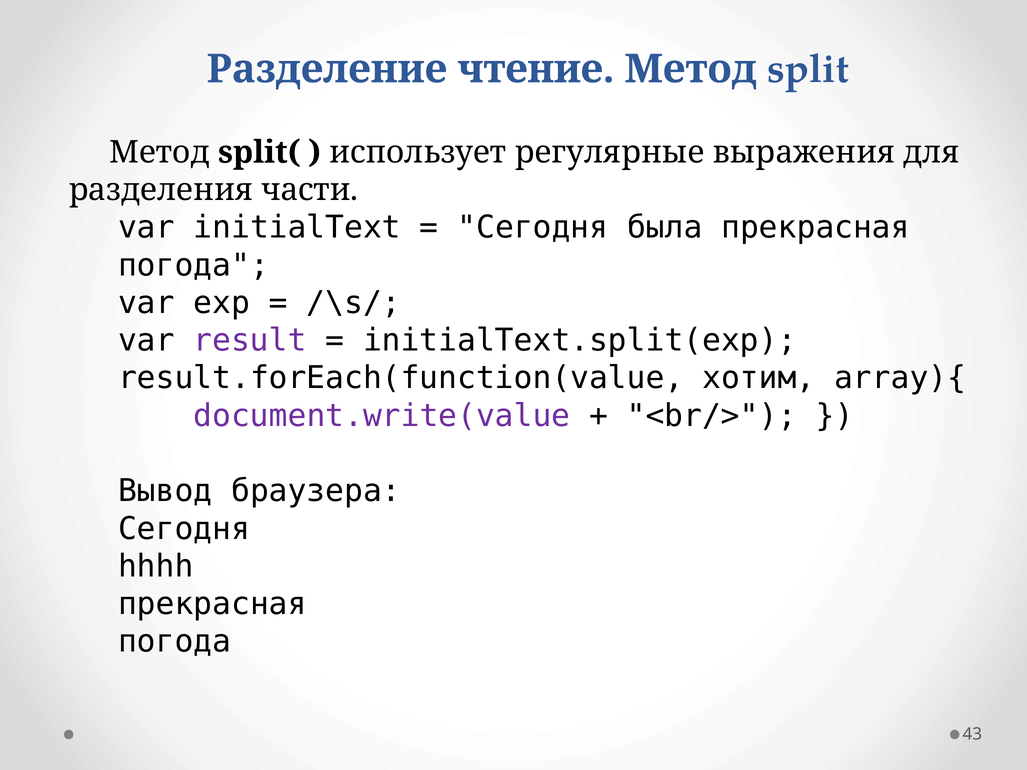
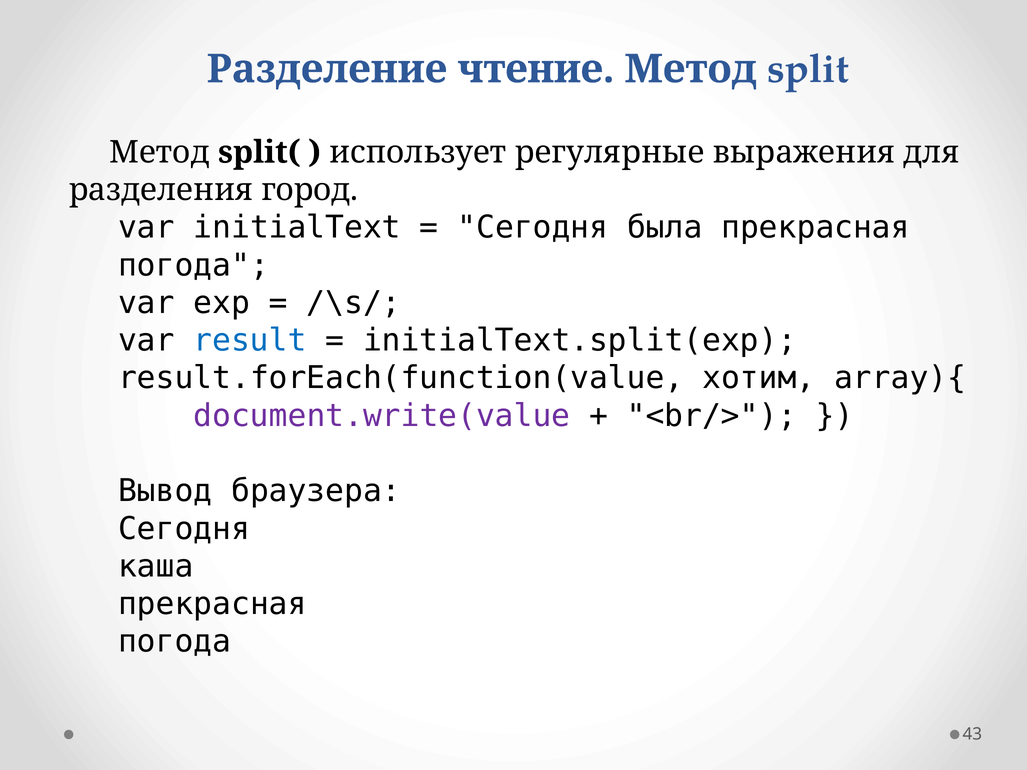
части: части -> город
result colour: purple -> blue
hhhh: hhhh -> каша
